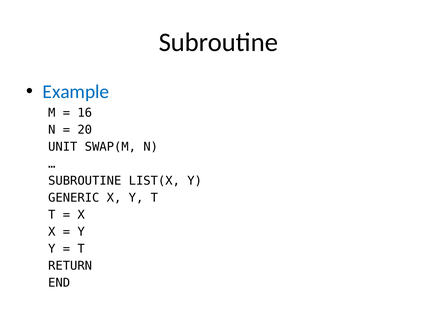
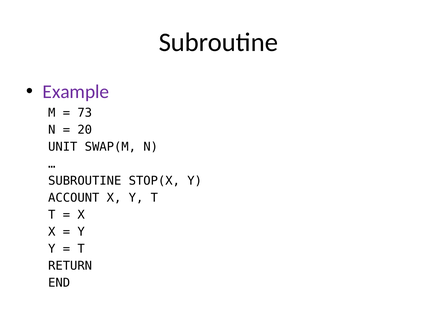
Example colour: blue -> purple
16: 16 -> 73
LIST(X: LIST(X -> STOP(X
GENERIC: GENERIC -> ACCOUNT
